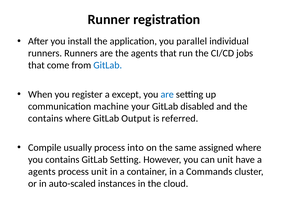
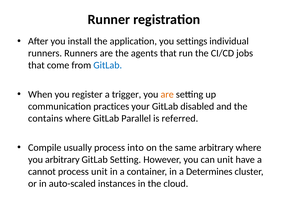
parallel: parallel -> settings
except: except -> trigger
are at (167, 94) colour: blue -> orange
machine: machine -> practices
Output: Output -> Parallel
same assigned: assigned -> arbitrary
you contains: contains -> arbitrary
agents at (42, 172): agents -> cannot
Commands: Commands -> Determines
